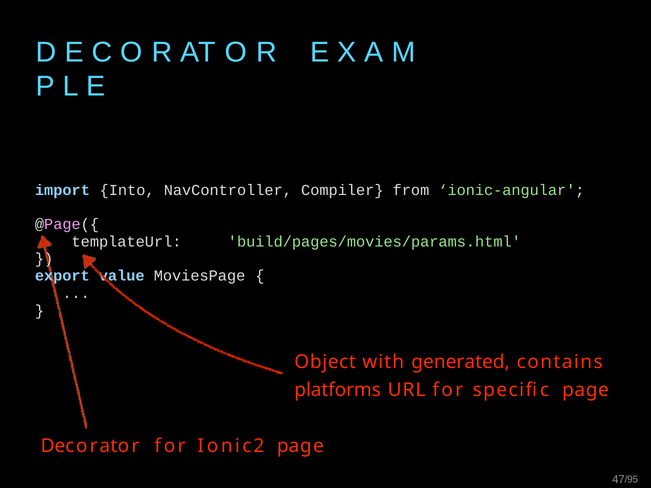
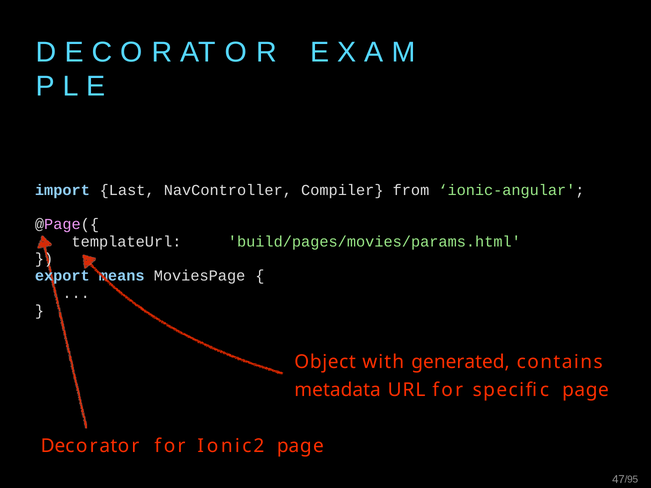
Into: Into -> Last
value: value -> means
platforms: platforms -> metadata
